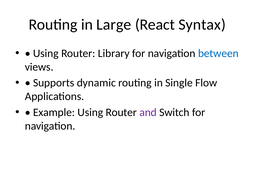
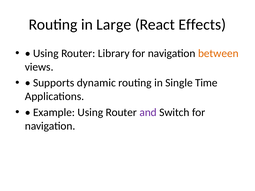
Syntax: Syntax -> Effects
between colour: blue -> orange
Flow: Flow -> Time
